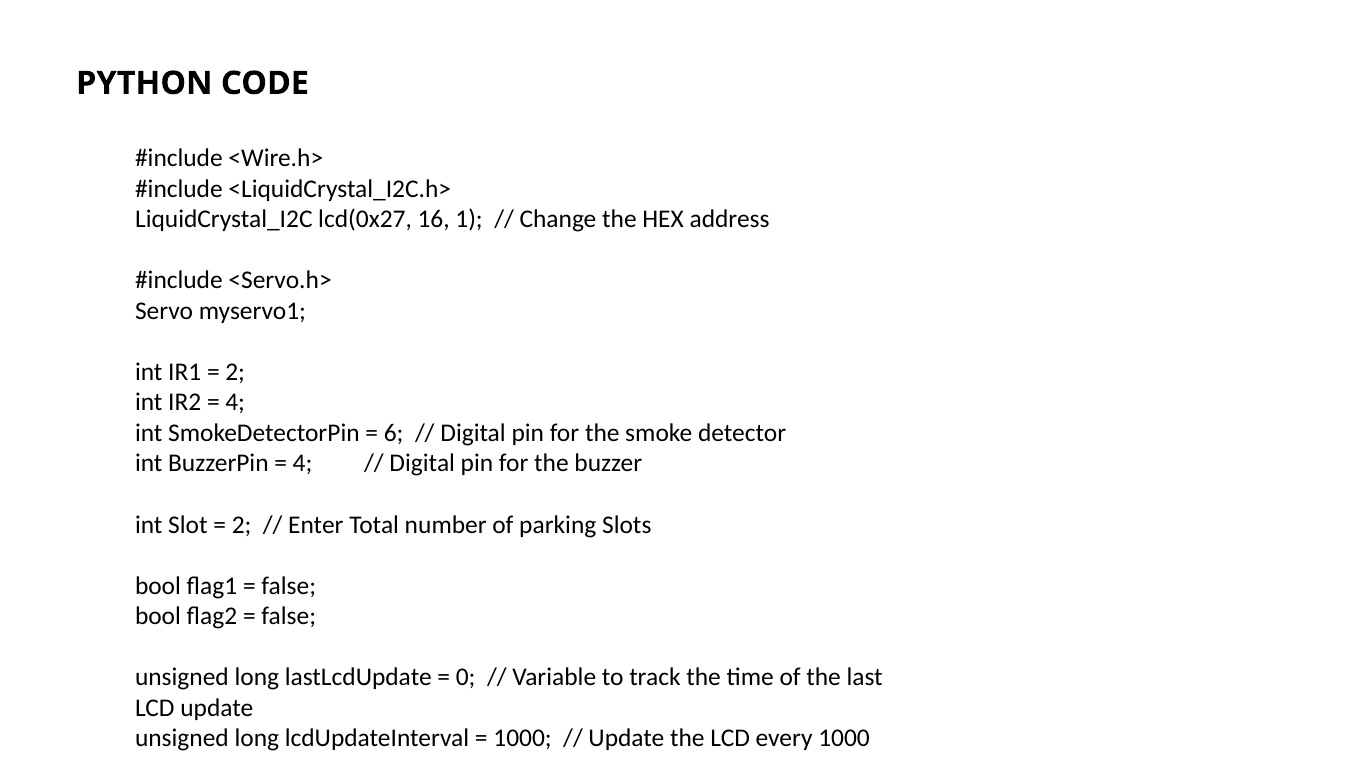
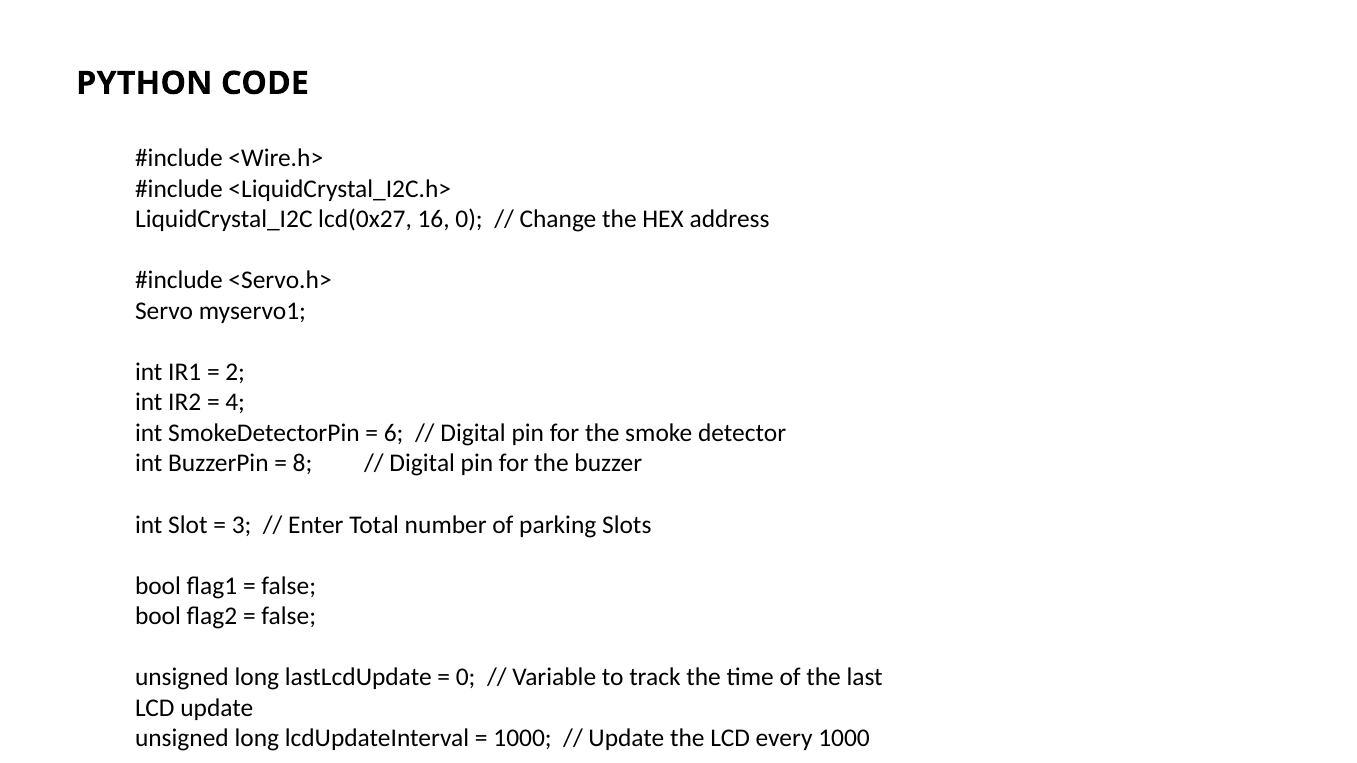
16 1: 1 -> 0
4 at (303, 464): 4 -> 8
2 at (242, 525): 2 -> 3
